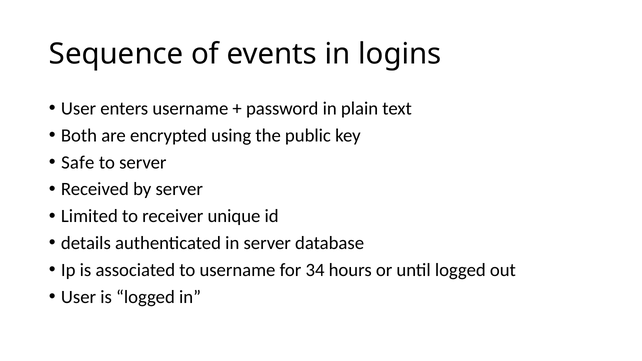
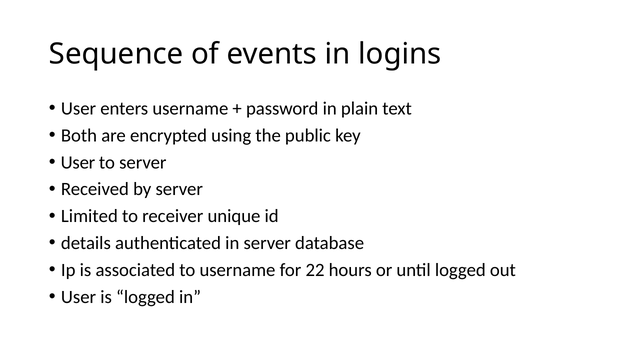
Safe at (78, 162): Safe -> User
34: 34 -> 22
